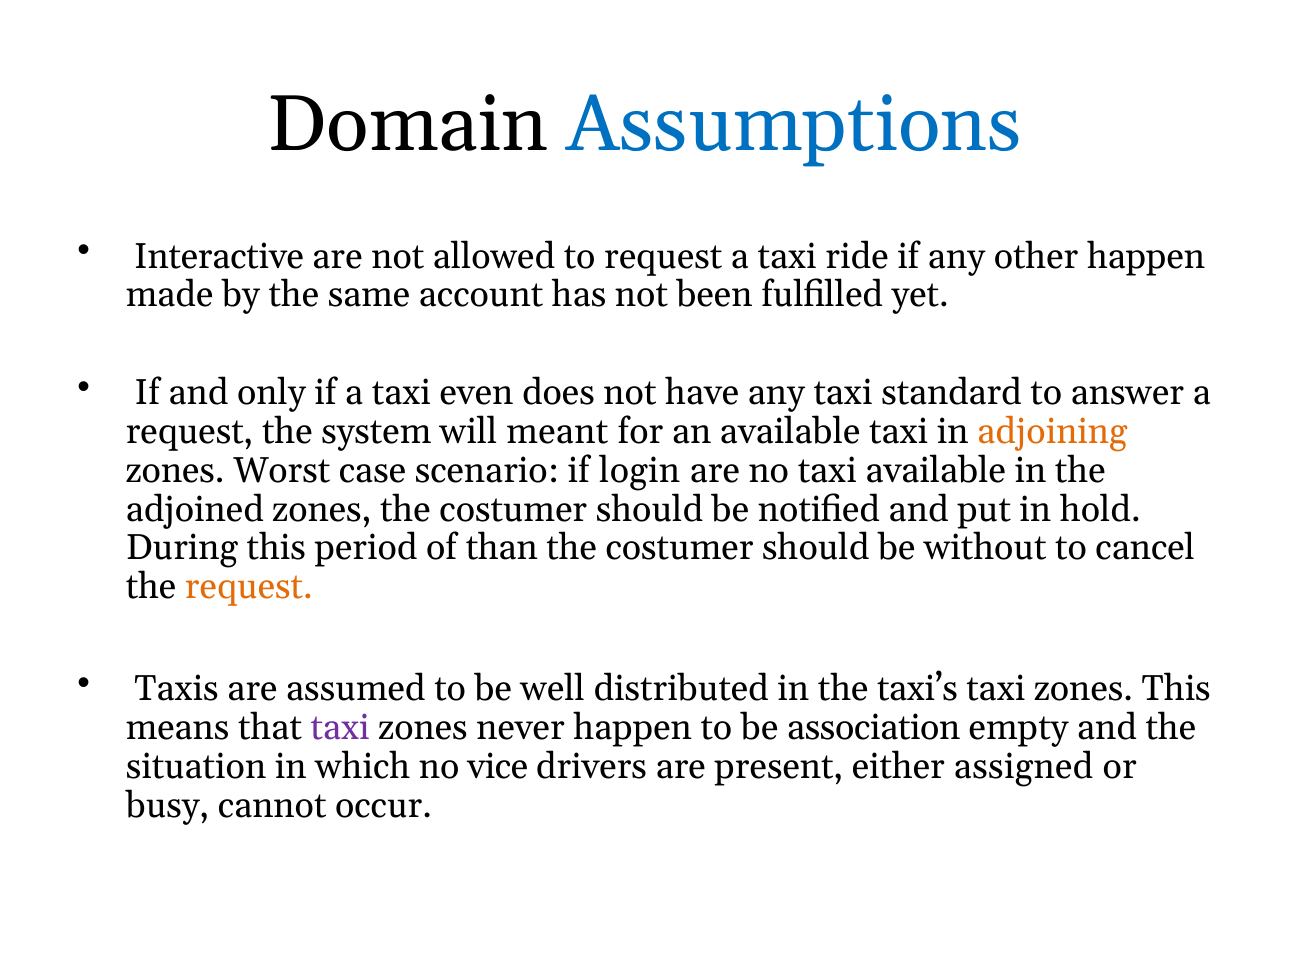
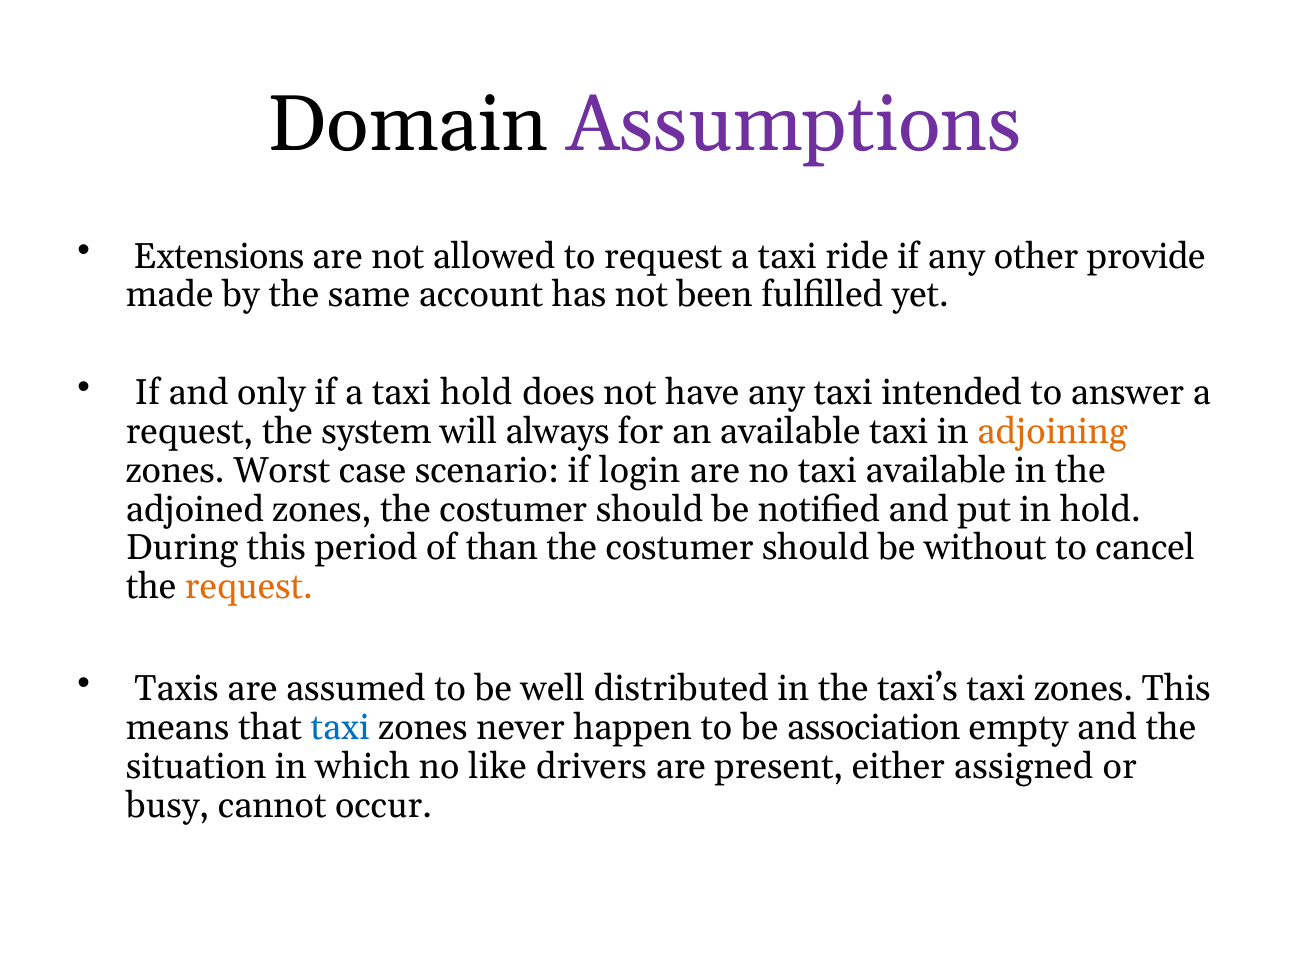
Assumptions colour: blue -> purple
Interactive: Interactive -> Extensions
other happen: happen -> provide
taxi even: even -> hold
standard: standard -> intended
meant: meant -> always
taxi at (340, 727) colour: purple -> blue
vice: vice -> like
